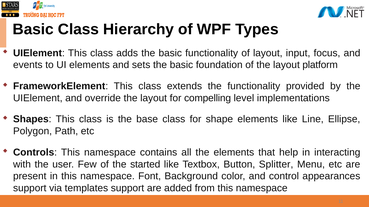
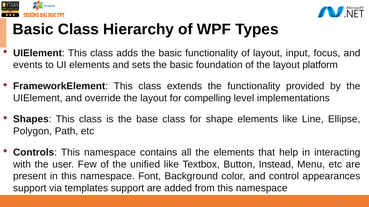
started: started -> unified
Splitter: Splitter -> Instead
